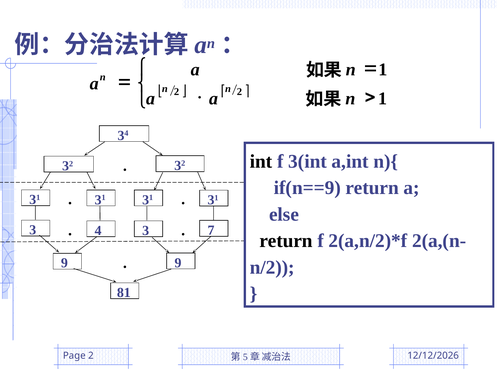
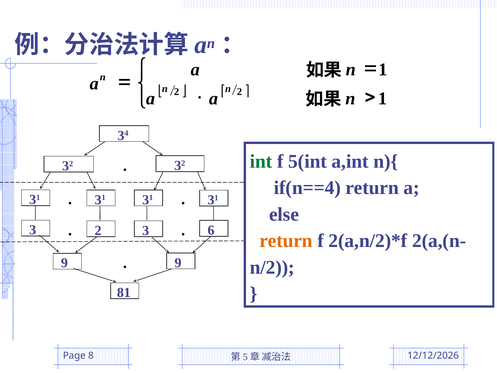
int colour: black -> green
3(int: 3(int -> 5(int
if(n==9: if(n==9 -> if(n==4
3 4: 4 -> 2
7: 7 -> 6
return at (286, 241) colour: black -> orange
Page 2: 2 -> 8
